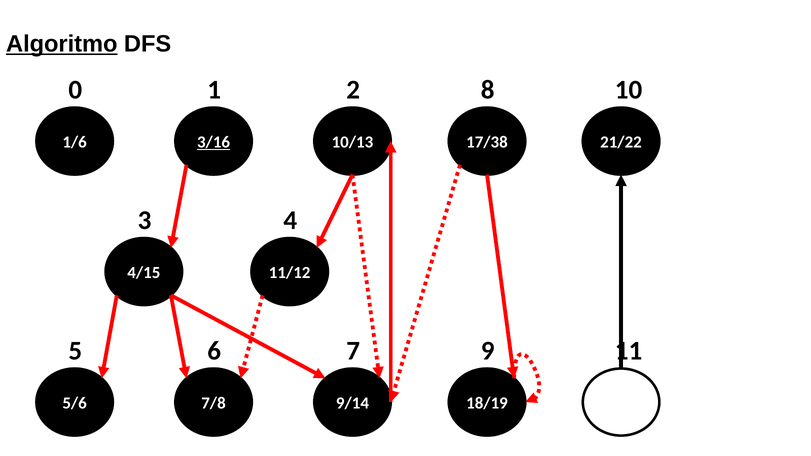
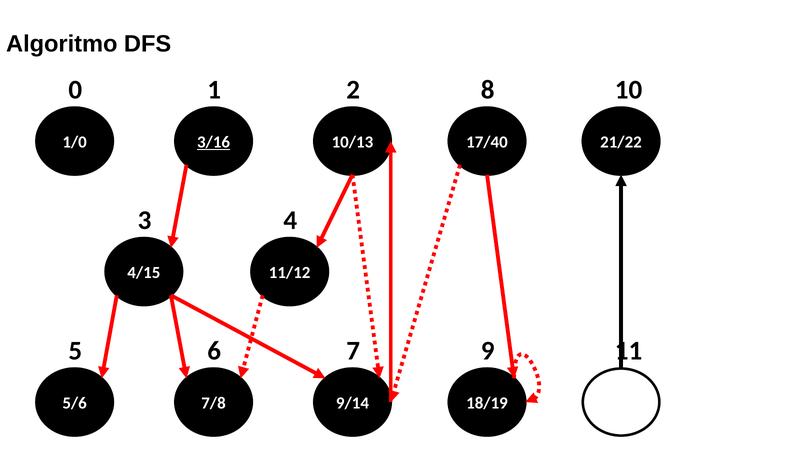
Algoritmo underline: present -> none
1/6: 1/6 -> 1/0
17/38: 17/38 -> 17/40
